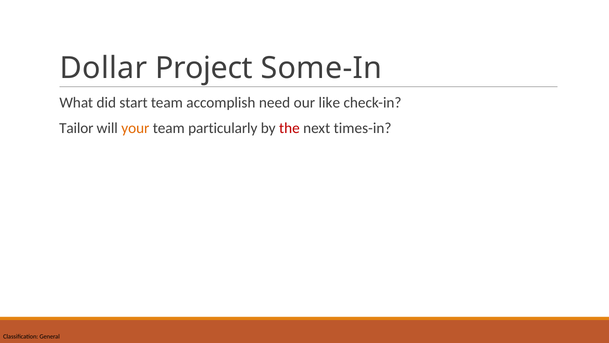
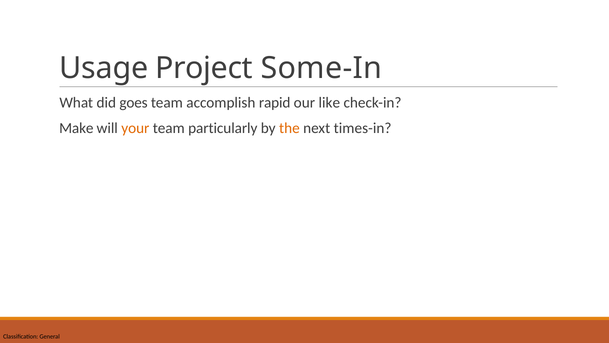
Dollar: Dollar -> Usage
start: start -> goes
need: need -> rapid
Tailor: Tailor -> Make
the colour: red -> orange
